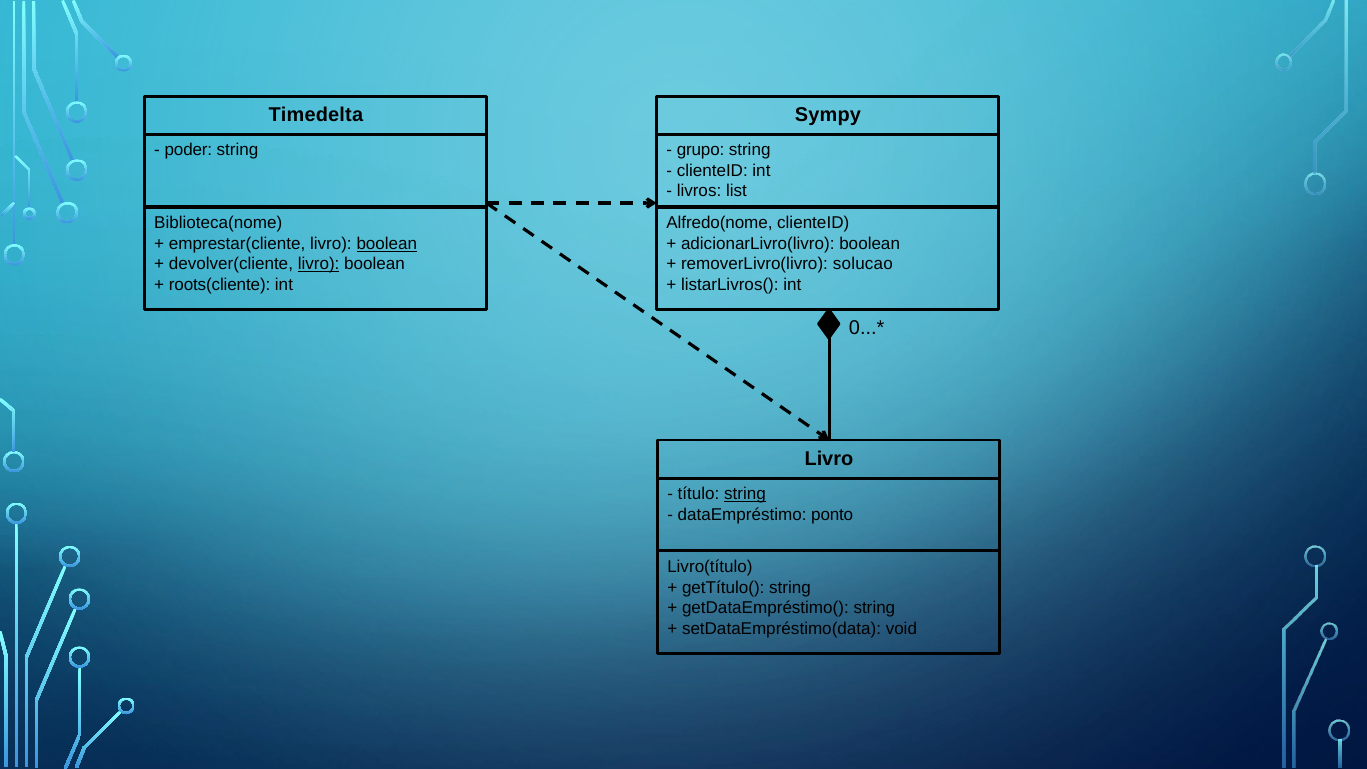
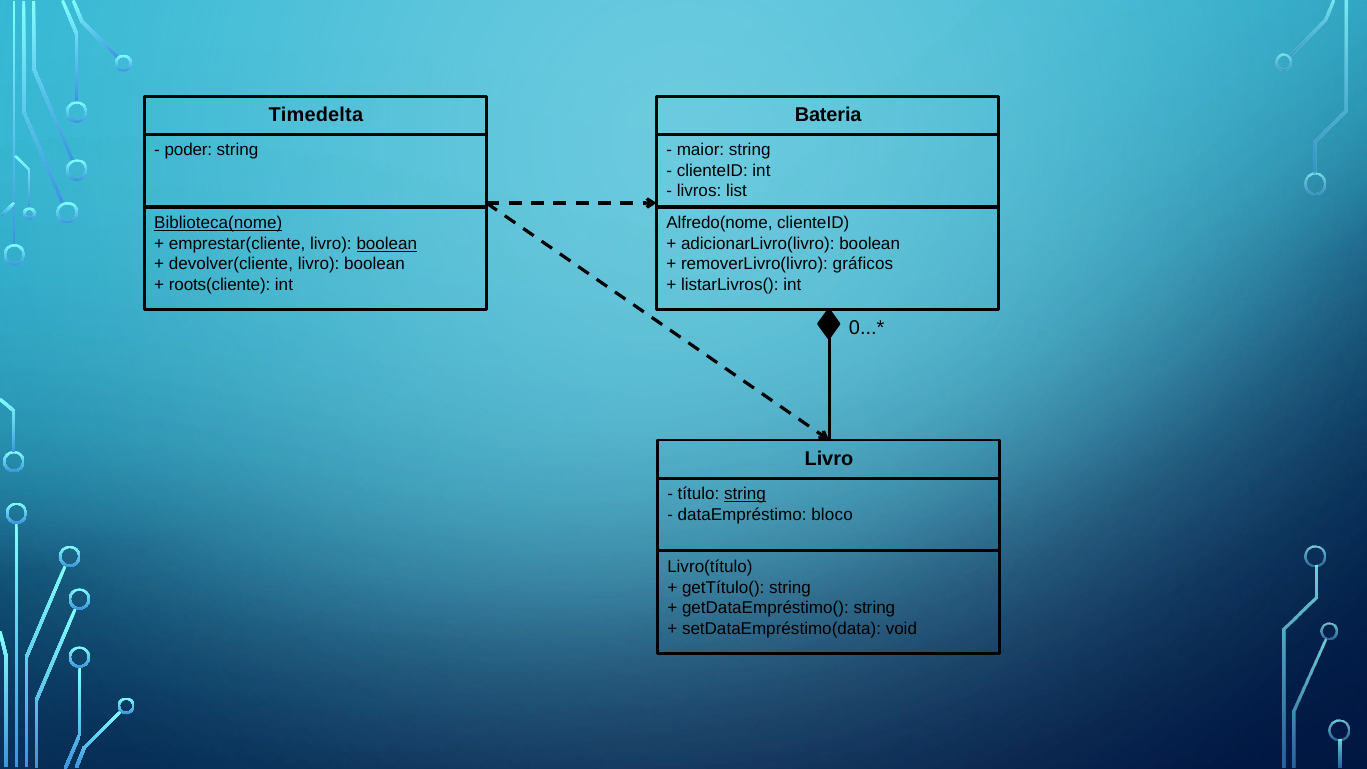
Sympy: Sympy -> Bateria
grupo: grupo -> maior
Biblioteca(nome underline: none -> present
livro at (319, 264) underline: present -> none
solucao: solucao -> gráficos
ponto: ponto -> bloco
